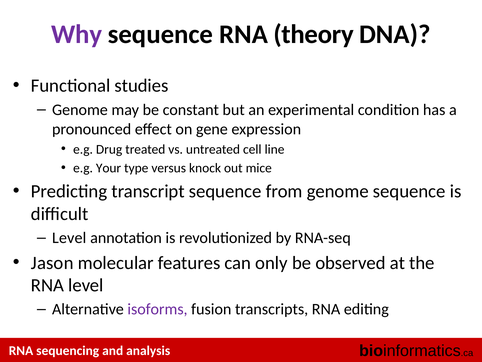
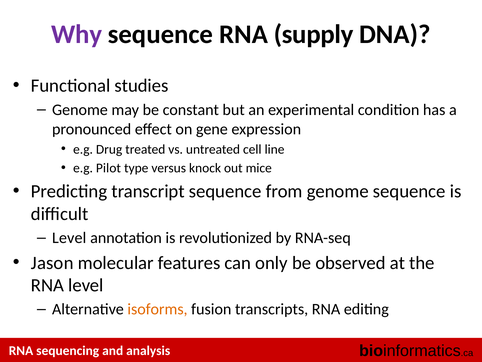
theory: theory -> supply
Your: Your -> Pilot
isoforms colour: purple -> orange
